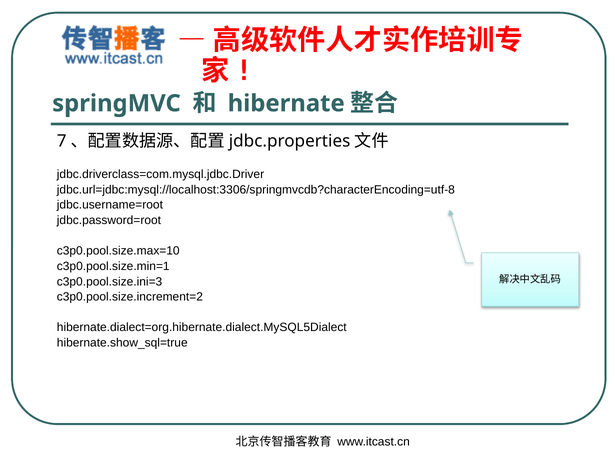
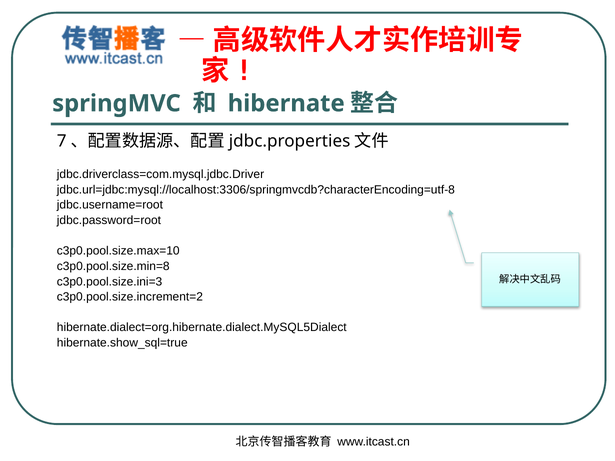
c3p0.pool.size.min=1: c3p0.pool.size.min=1 -> c3p0.pool.size.min=8
